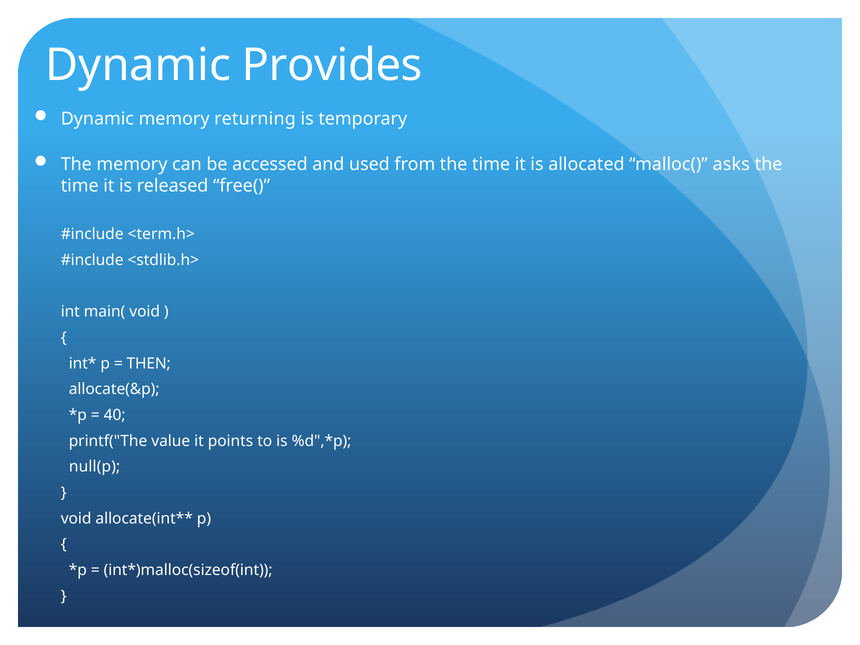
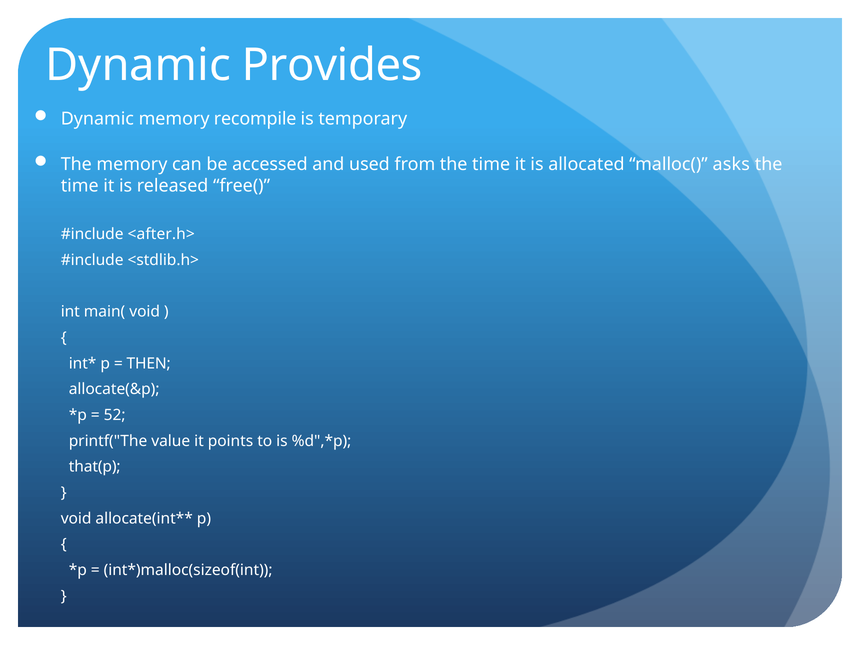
returning: returning -> recompile
<term.h>: <term.h> -> <after.h>
40: 40 -> 52
null(p: null(p -> that(p
